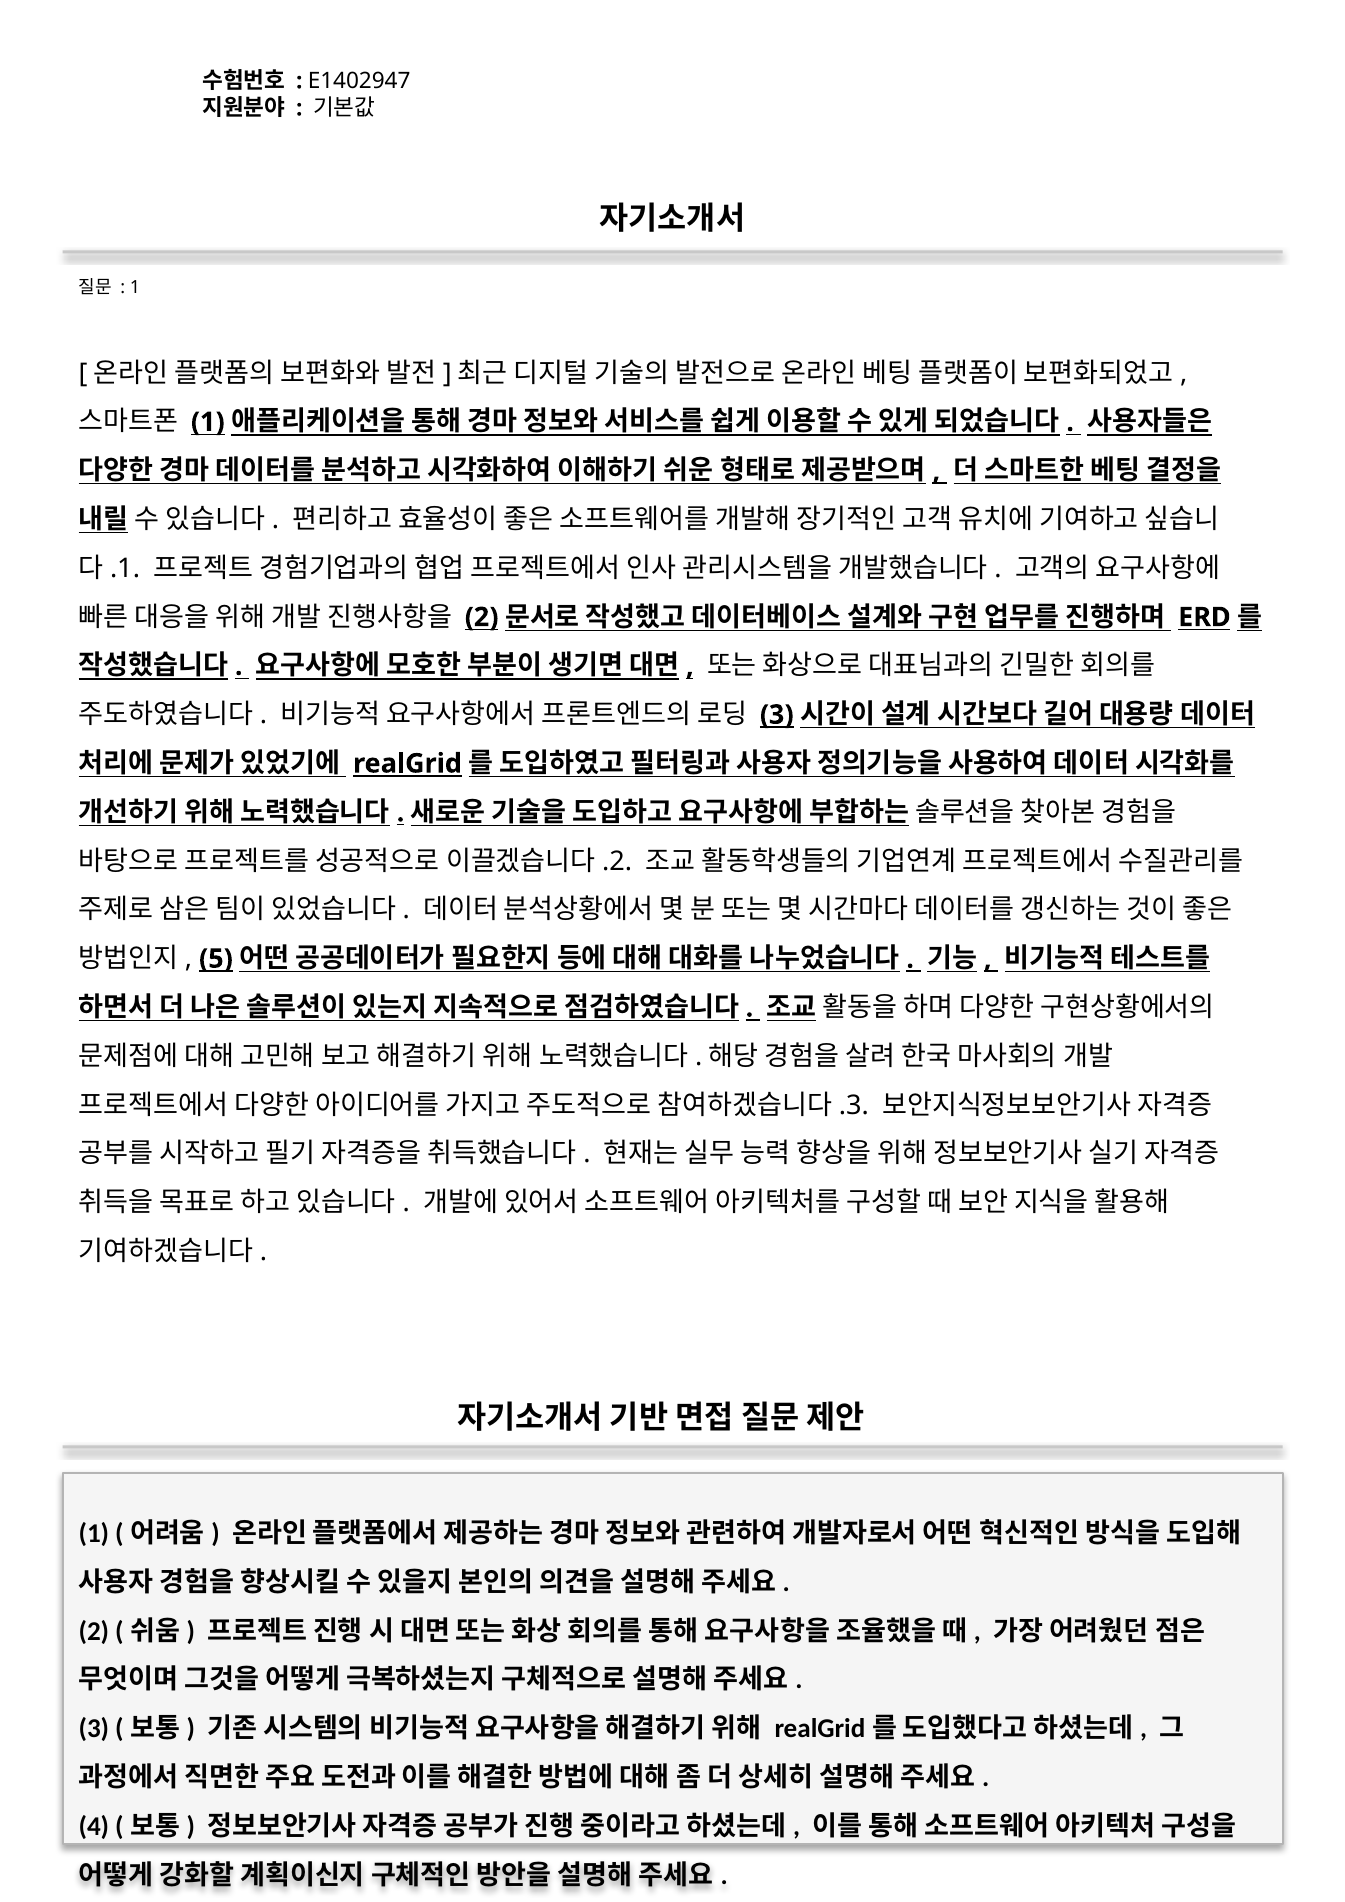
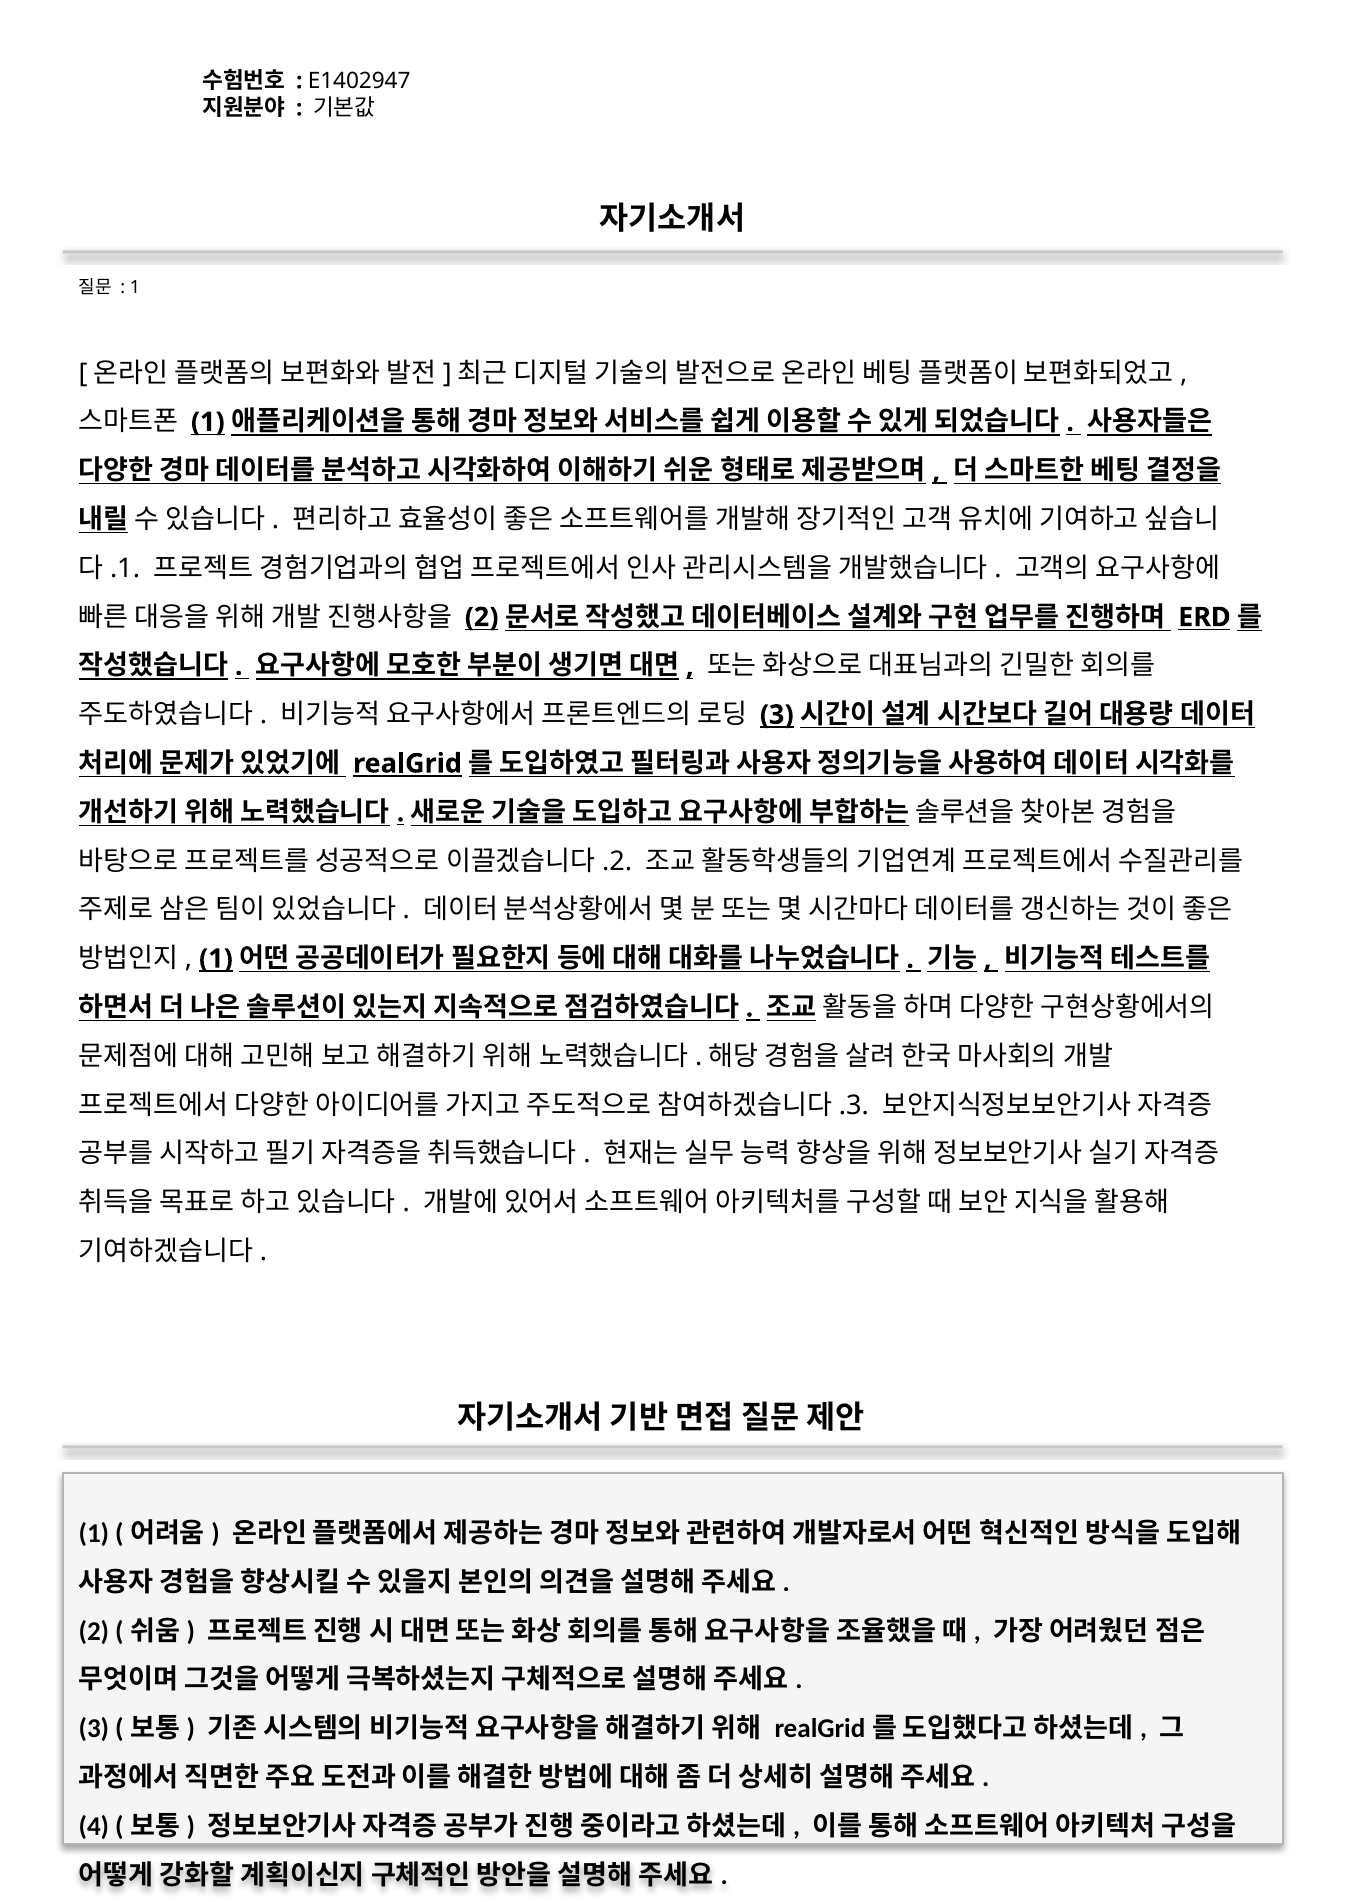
5 at (216, 959): 5 -> 1
